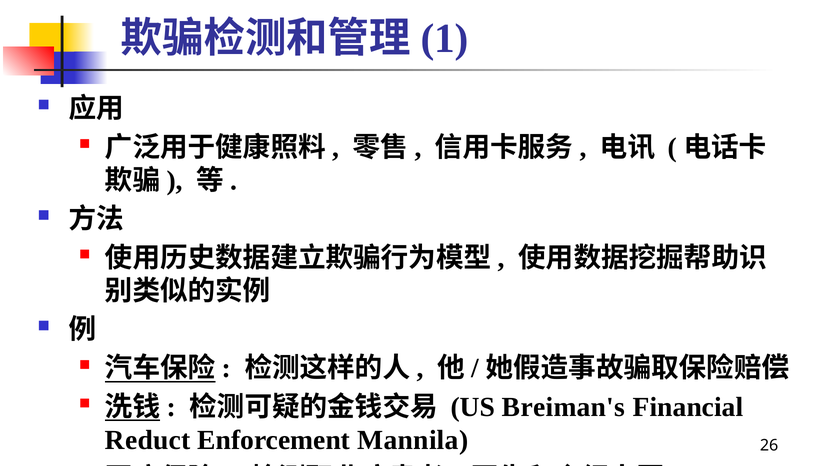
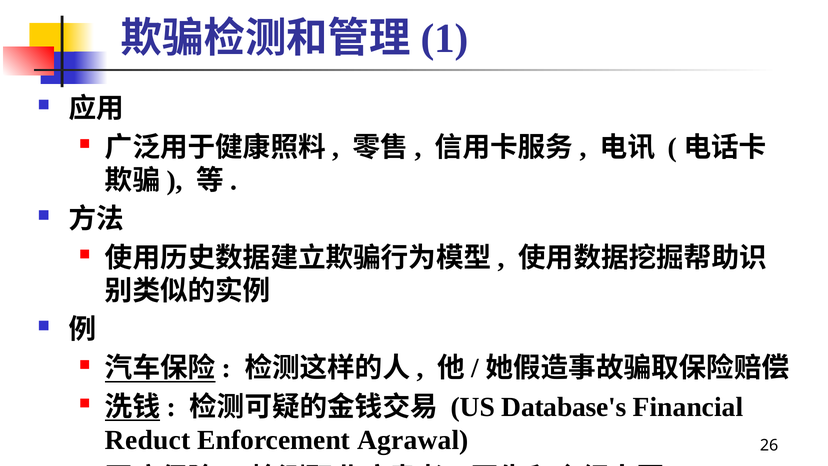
Breiman's: Breiman's -> Database's
Mannila: Mannila -> Agrawal
